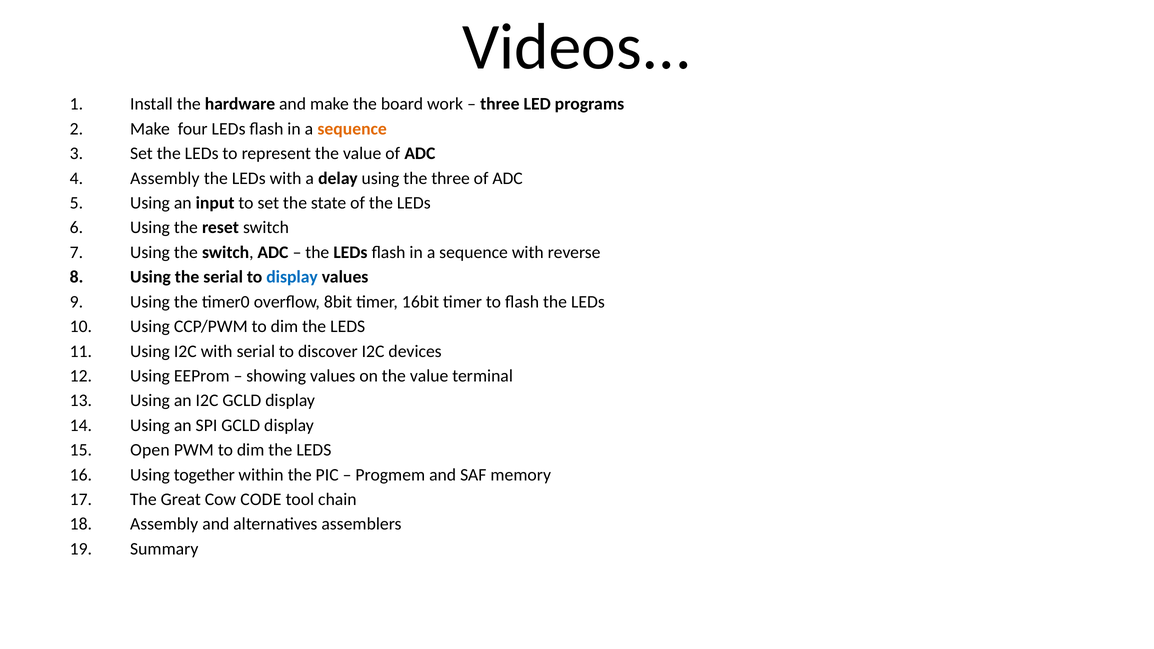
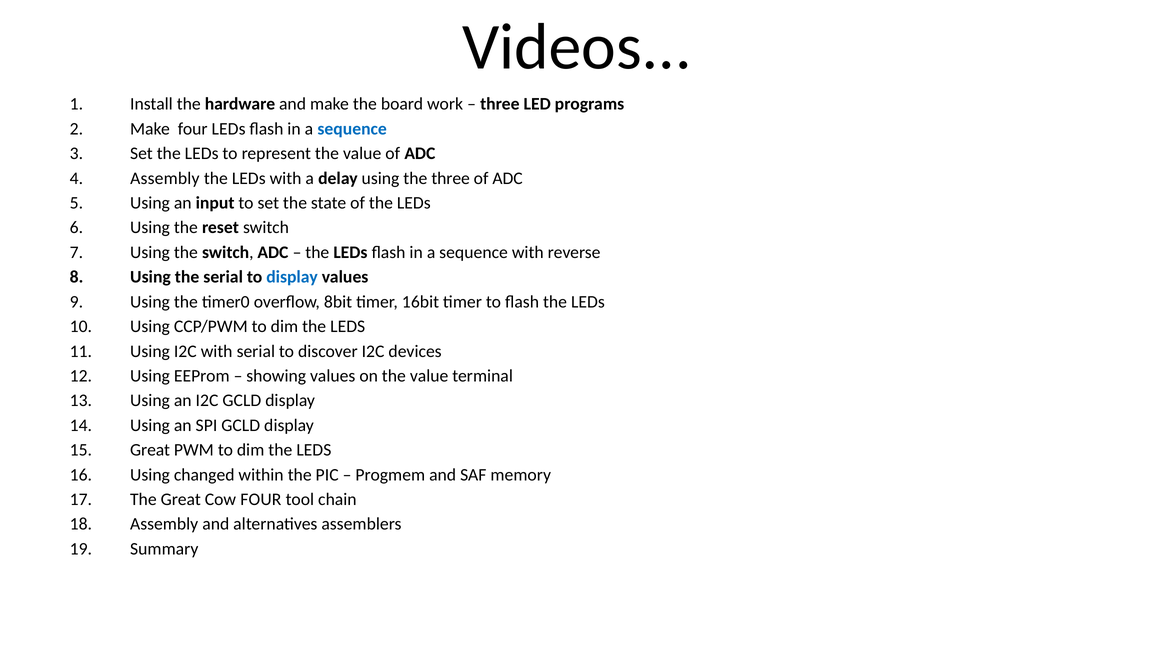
sequence at (352, 129) colour: orange -> blue
Open at (150, 450): Open -> Great
together: together -> changed
Cow CODE: CODE -> FOUR
